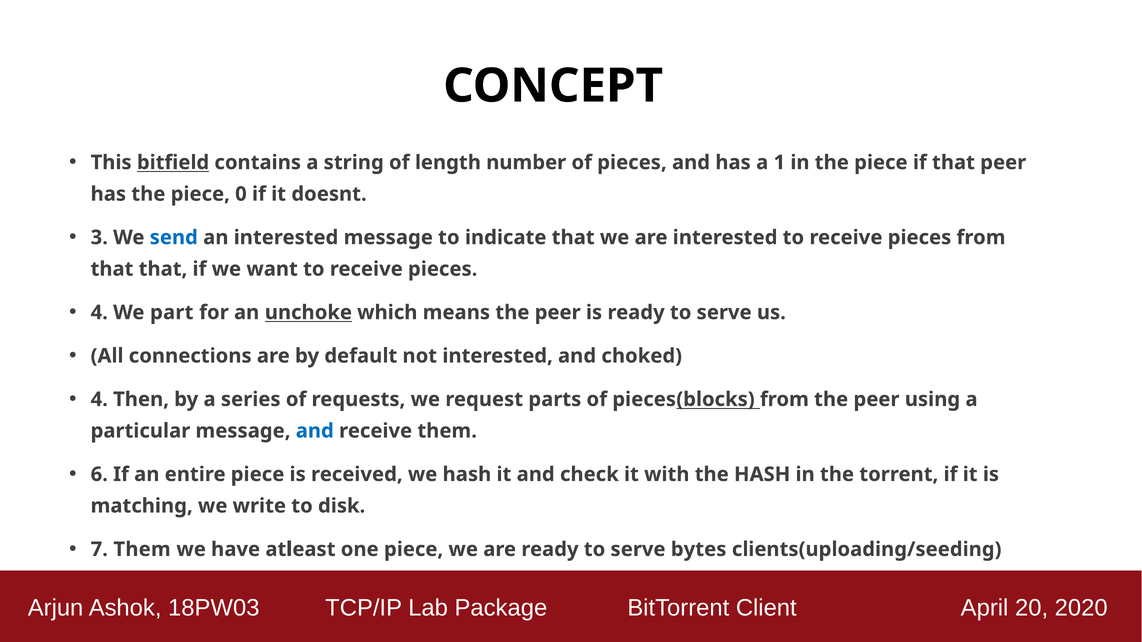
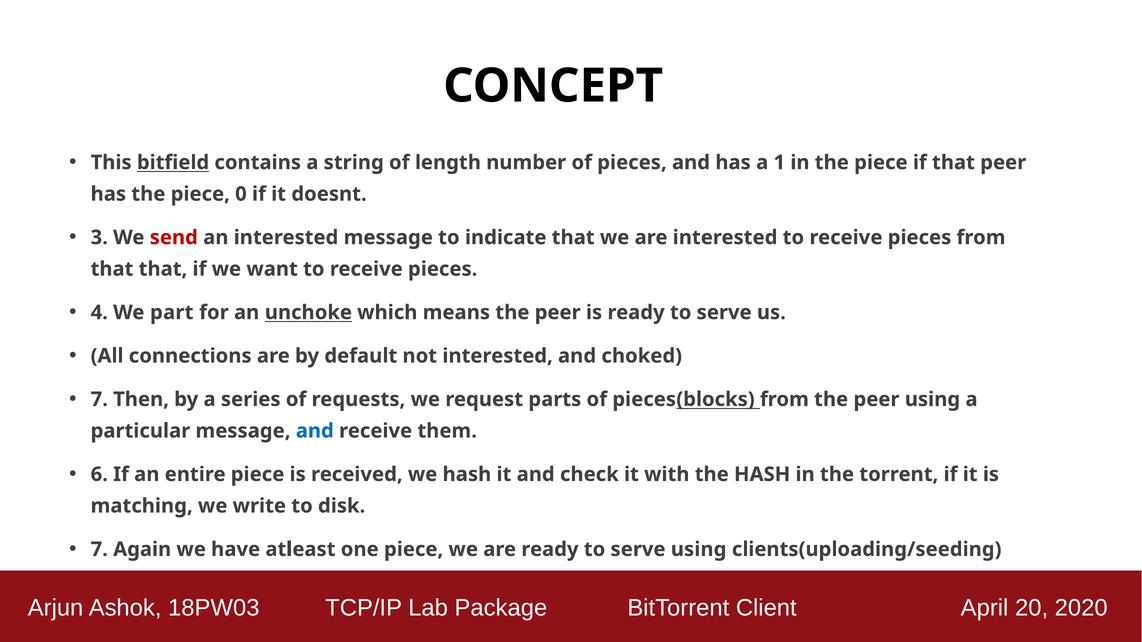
send colour: blue -> red
4 at (99, 400): 4 -> 7
7 Them: Them -> Again
serve bytes: bytes -> using
